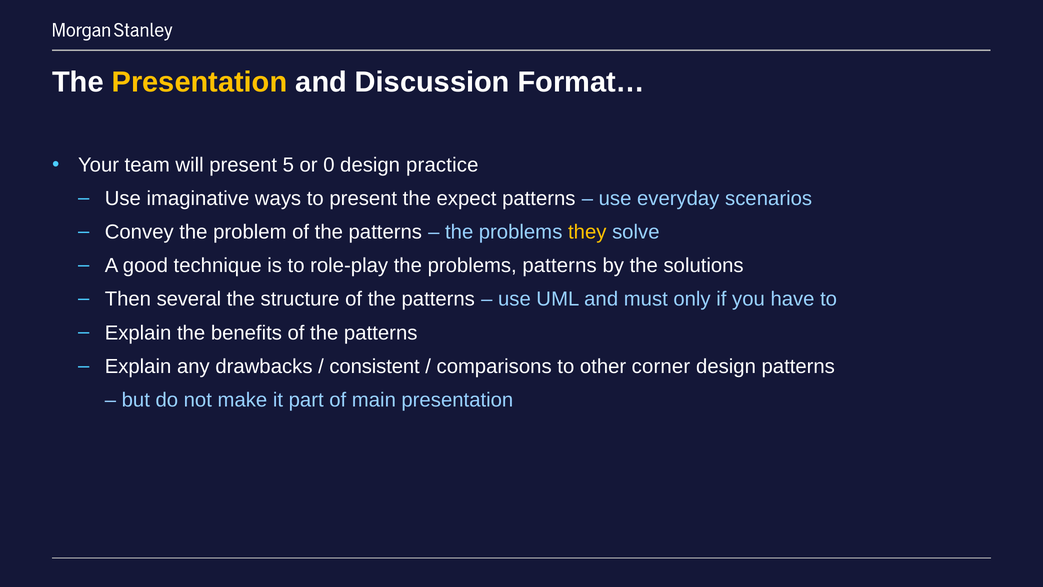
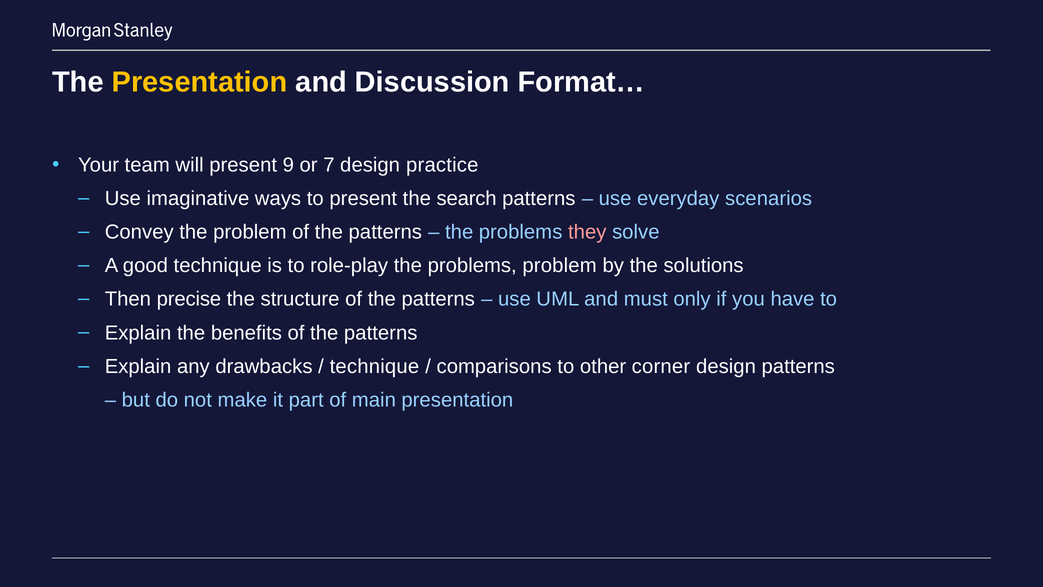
5: 5 -> 9
0: 0 -> 7
expect: expect -> search
they colour: yellow -> pink
problems patterns: patterns -> problem
several: several -> precise
consistent at (375, 366): consistent -> technique
